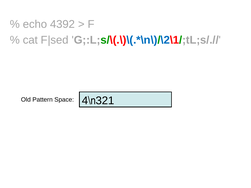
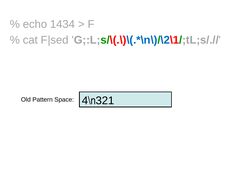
4392: 4392 -> 1434
